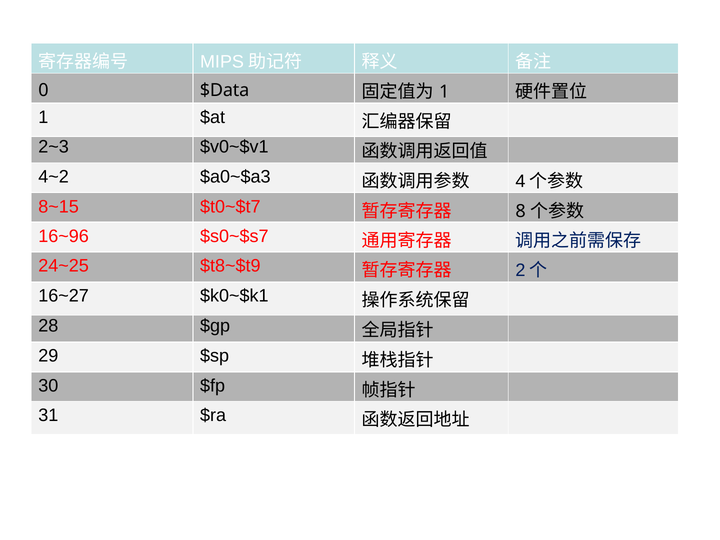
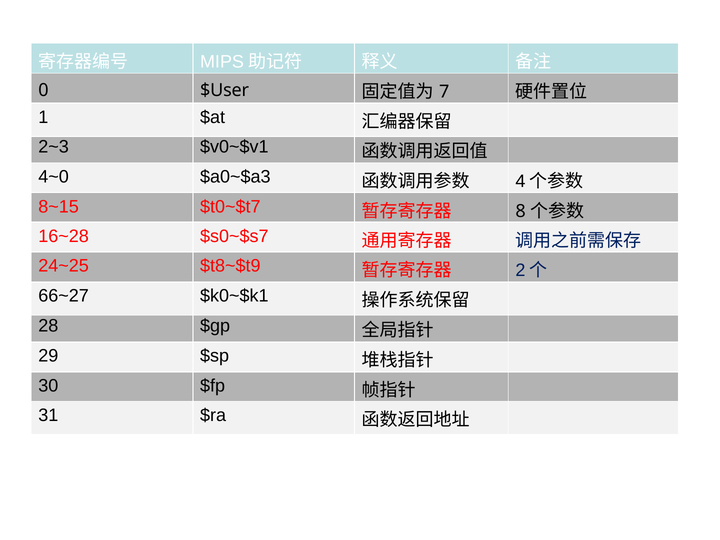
$Data: $Data -> $User
1 at (444, 92): 1 -> 7
4~2: 4~2 -> 4~0
16~96: 16~96 -> 16~28
16~27: 16~27 -> 66~27
